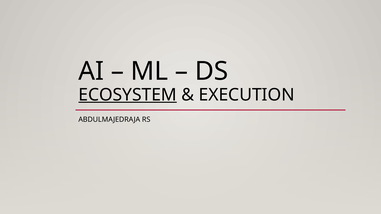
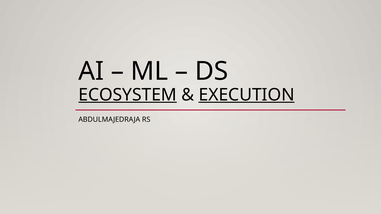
EXECUTION underline: none -> present
